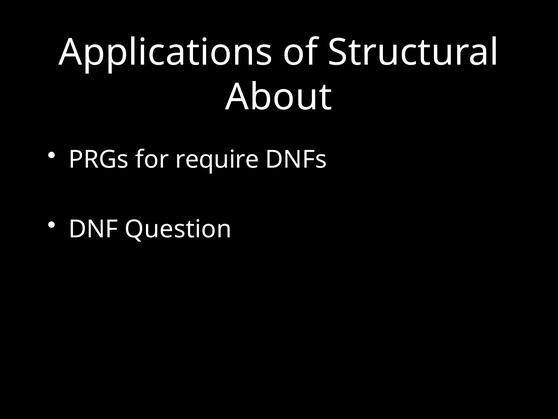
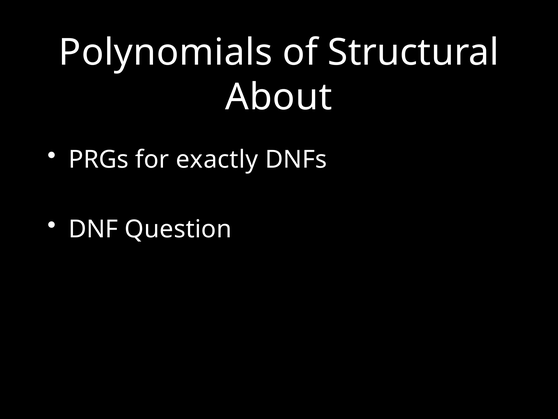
Applications: Applications -> Polynomials
require: require -> exactly
